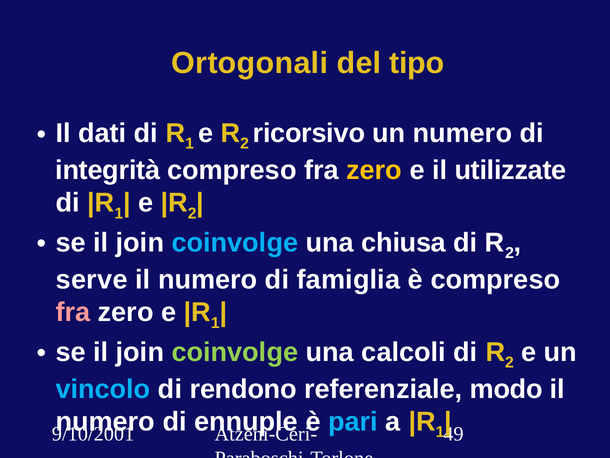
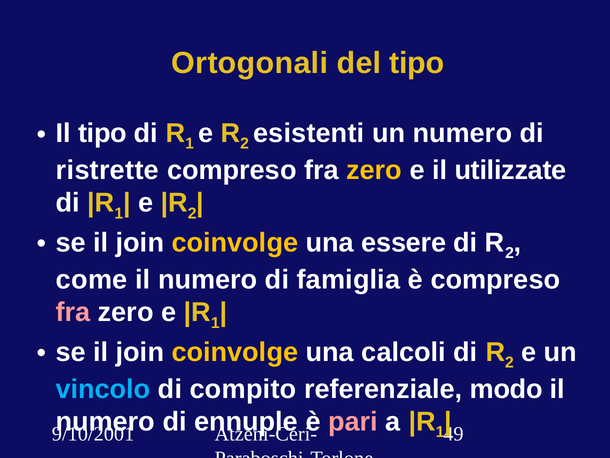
Il dati: dati -> tipo
ricorsivo: ricorsivo -> esistenti
integrità: integrità -> ristrette
coinvolge at (235, 242) colour: light blue -> yellow
chiusa: chiusa -> essere
serve: serve -> come
coinvolge at (235, 352) colour: light green -> yellow
rendono: rendono -> compito
pari colour: light blue -> pink
